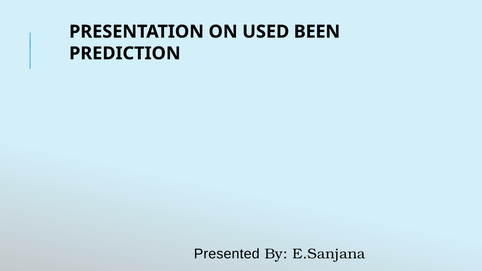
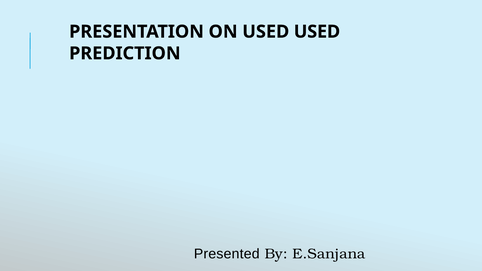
USED BEEN: BEEN -> USED
